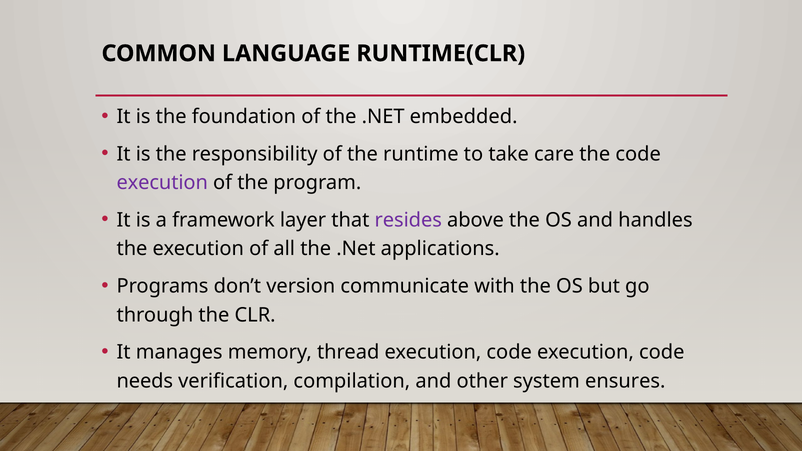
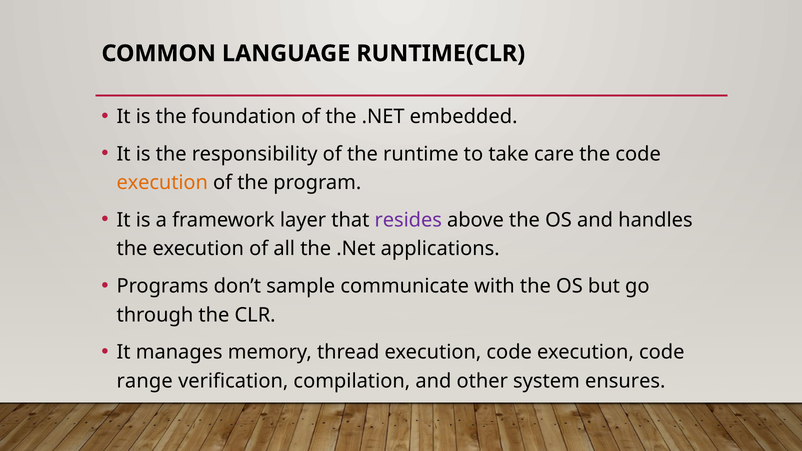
execution at (162, 183) colour: purple -> orange
version: version -> sample
needs: needs -> range
